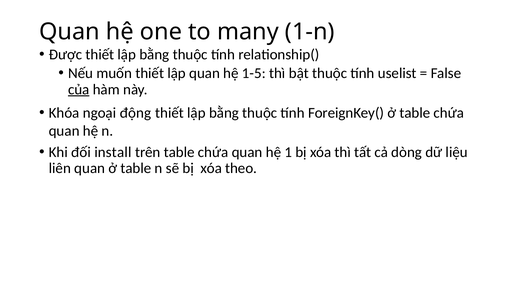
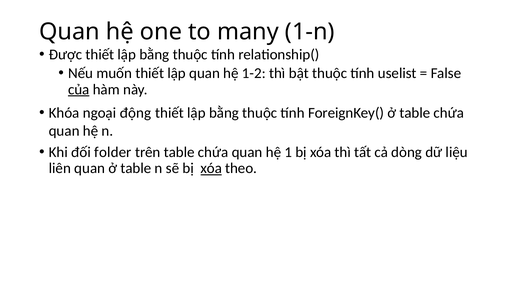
1-5: 1-5 -> 1-2
install: install -> folder
xóa at (211, 168) underline: none -> present
